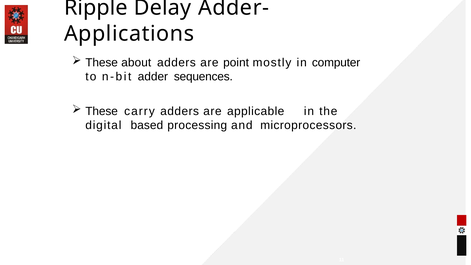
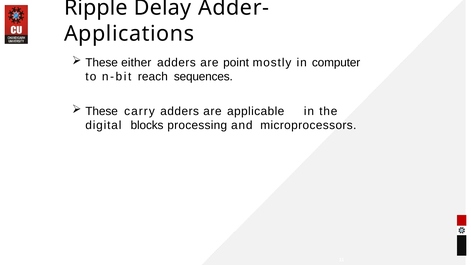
about: about -> either
adder: adder -> reach
based: based -> blocks
